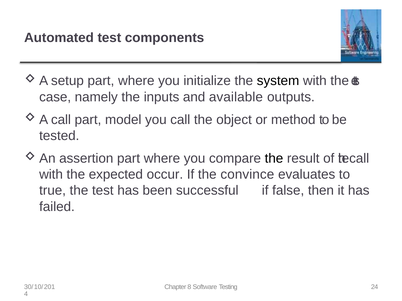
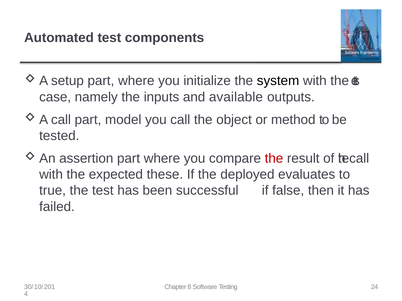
the at (274, 159) colour: black -> red
occur: occur -> these
convince: convince -> deployed
